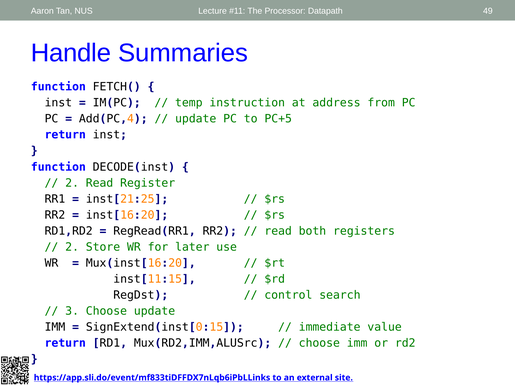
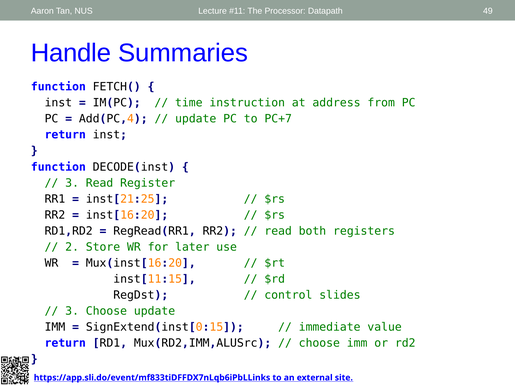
temp: temp -> time
PC+5: PC+5 -> PC+7
2 at (72, 183): 2 -> 3
search: search -> slides
